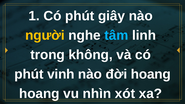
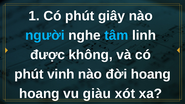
người colour: yellow -> light blue
trong: trong -> được
nhìn: nhìn -> giàu
